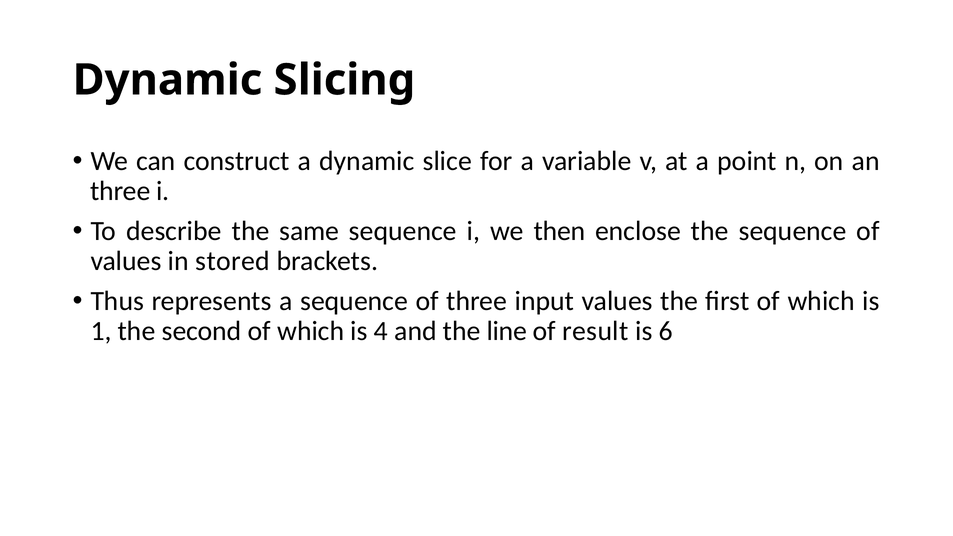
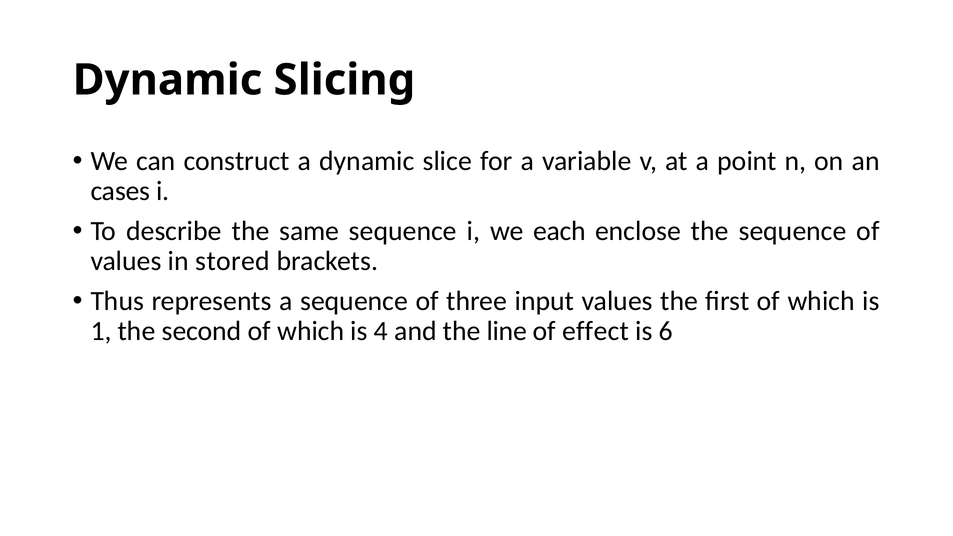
three at (120, 191): three -> cases
then: then -> each
result: result -> effect
